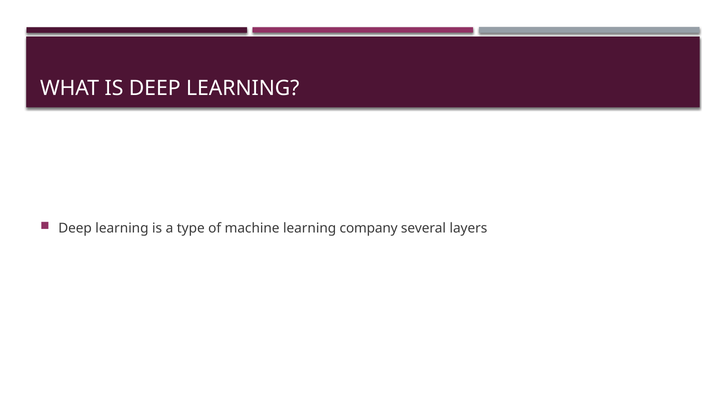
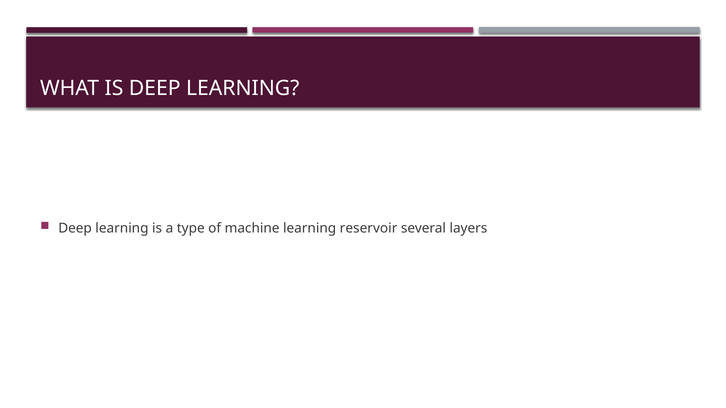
company: company -> reservoir
